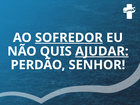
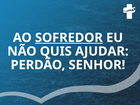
AJUDAR underline: present -> none
